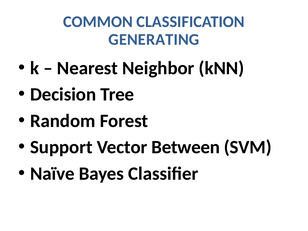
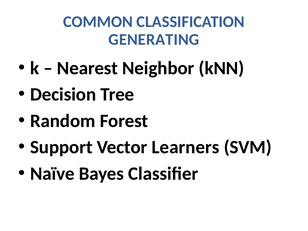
Between: Between -> Learners
